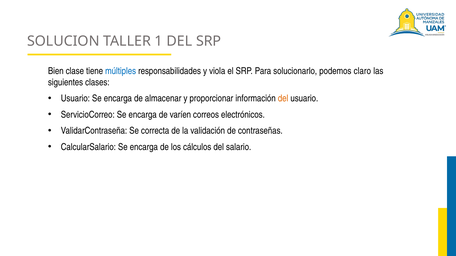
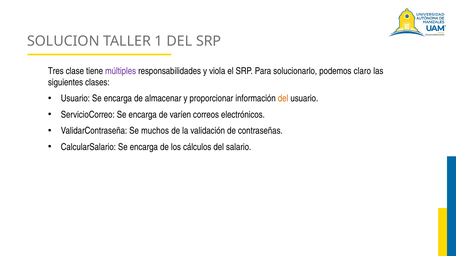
Bien: Bien -> Tres
múltiples colour: blue -> purple
correcta: correcta -> muchos
